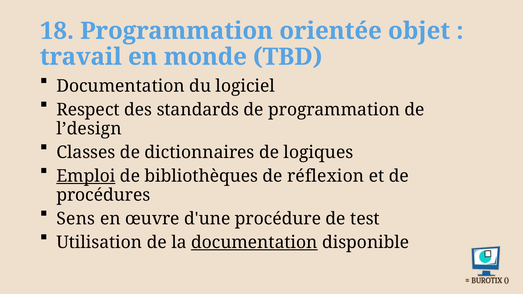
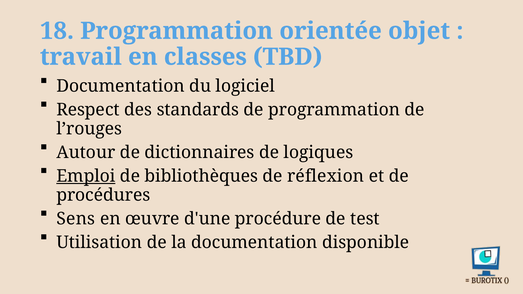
monde: monde -> classes
l’design: l’design -> l’rouges
Classes: Classes -> Autour
documentation at (254, 243) underline: present -> none
